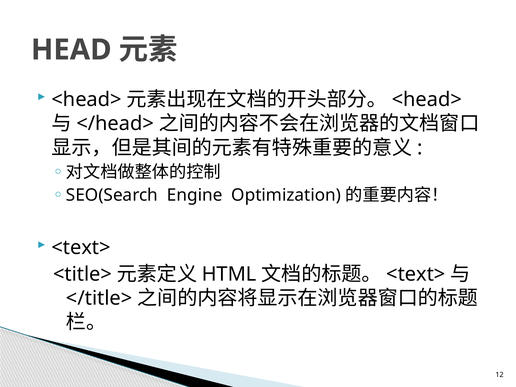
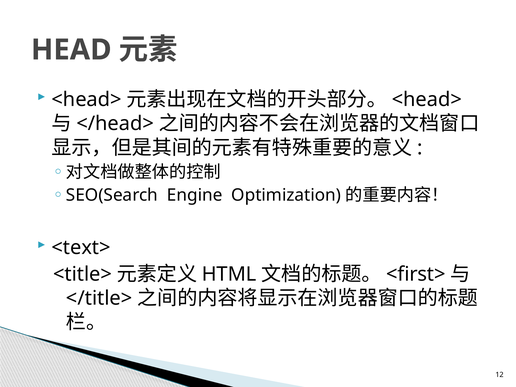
<text> at (416, 274): <text> -> <first>
